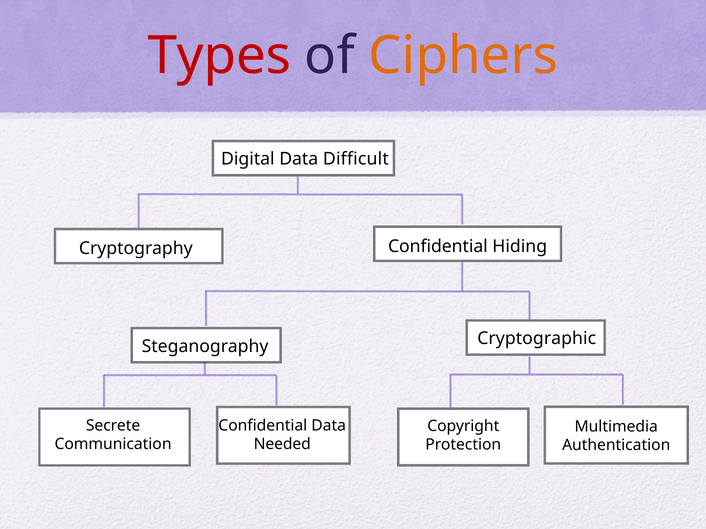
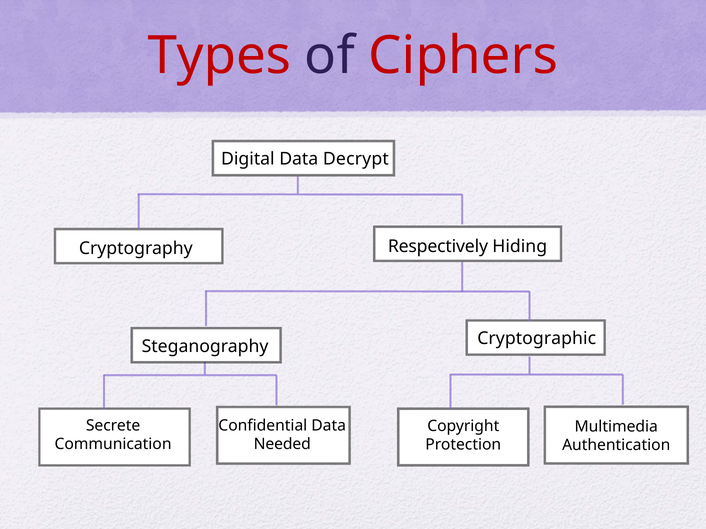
Ciphers colour: orange -> red
Difficult: Difficult -> Decrypt
Cryptography Confidential: Confidential -> Respectively
